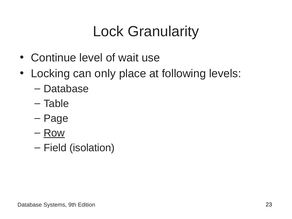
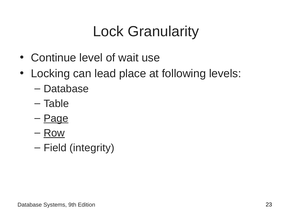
only: only -> lead
Page underline: none -> present
isolation: isolation -> integrity
